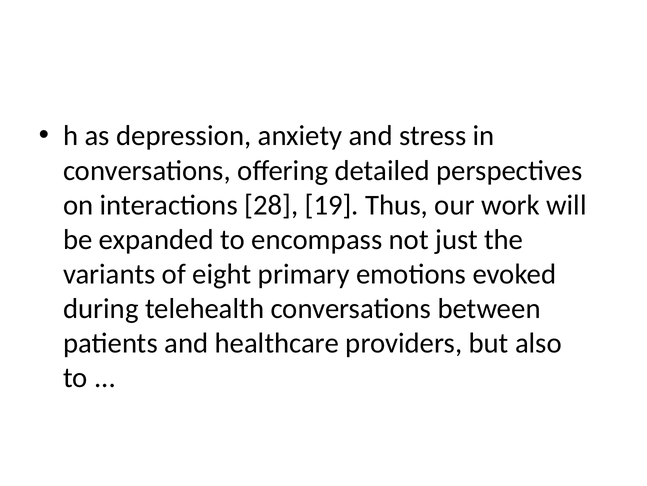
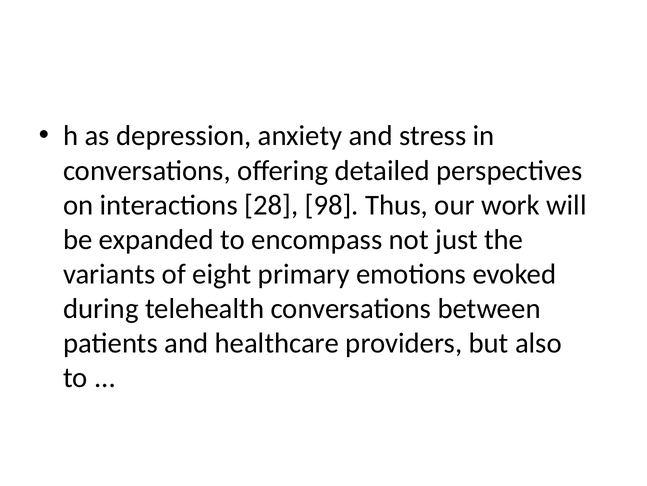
19: 19 -> 98
